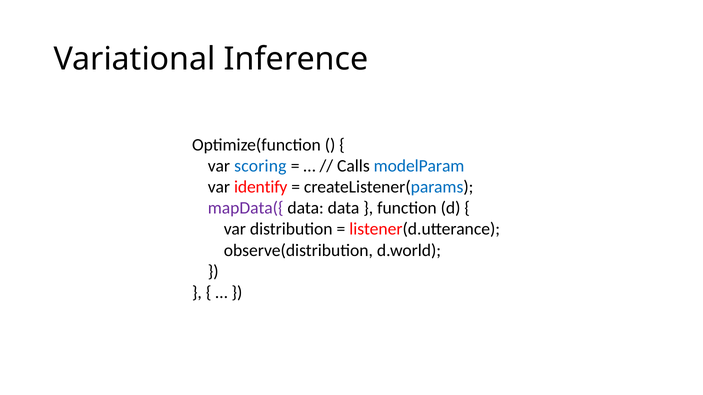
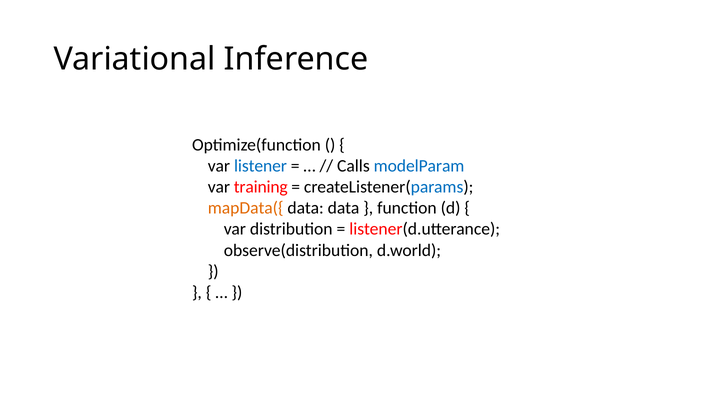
scoring: scoring -> listener
identify: identify -> training
mapData({ colour: purple -> orange
